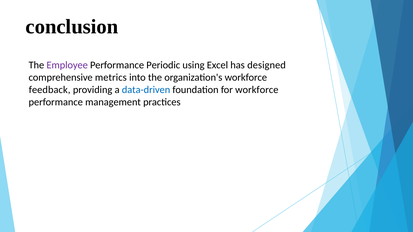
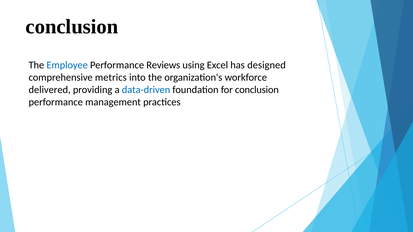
Employee colour: purple -> blue
Periodic: Periodic -> Reviews
feedback: feedback -> delivered
for workforce: workforce -> conclusion
